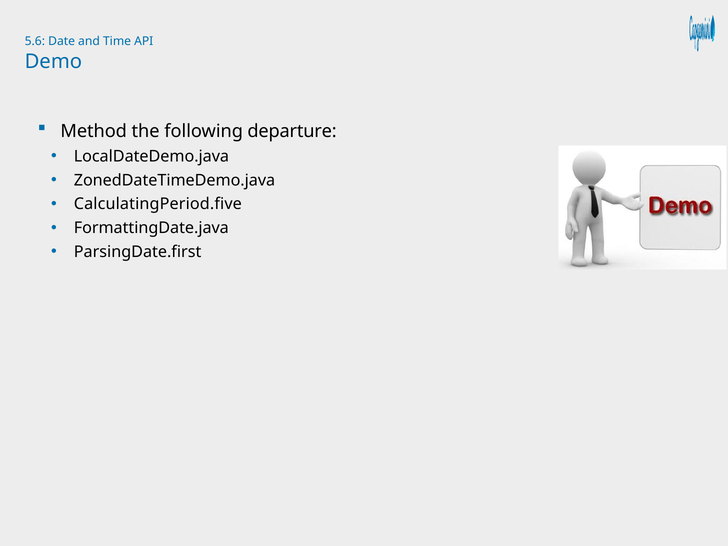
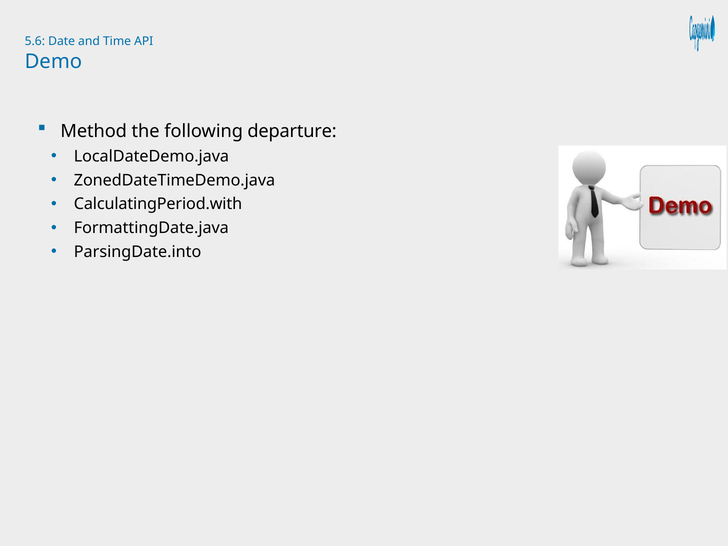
CalculatingPeriod.five: CalculatingPeriod.five -> CalculatingPeriod.with
ParsingDate.first: ParsingDate.first -> ParsingDate.into
